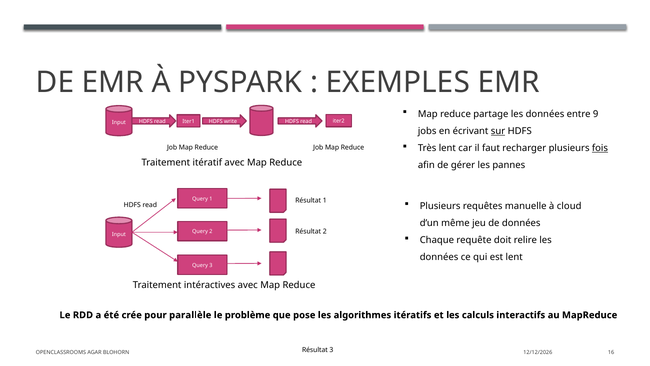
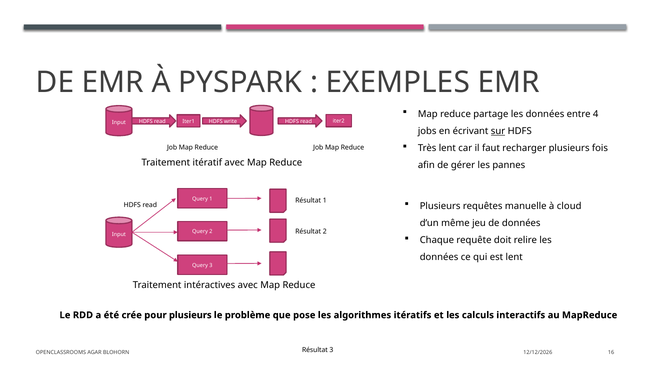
9: 9 -> 4
fois underline: present -> none
pour parallèle: parallèle -> plusieurs
